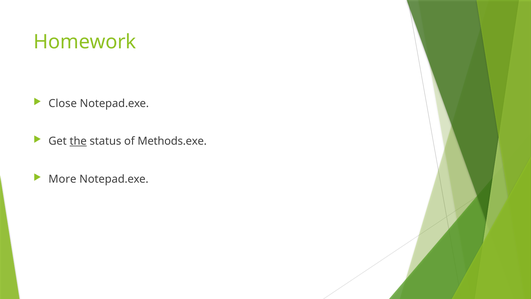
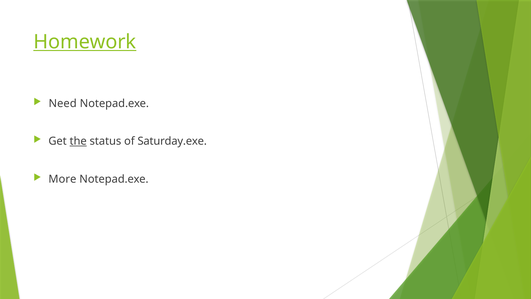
Homework underline: none -> present
Close: Close -> Need
Methods.exe: Methods.exe -> Saturday.exe
